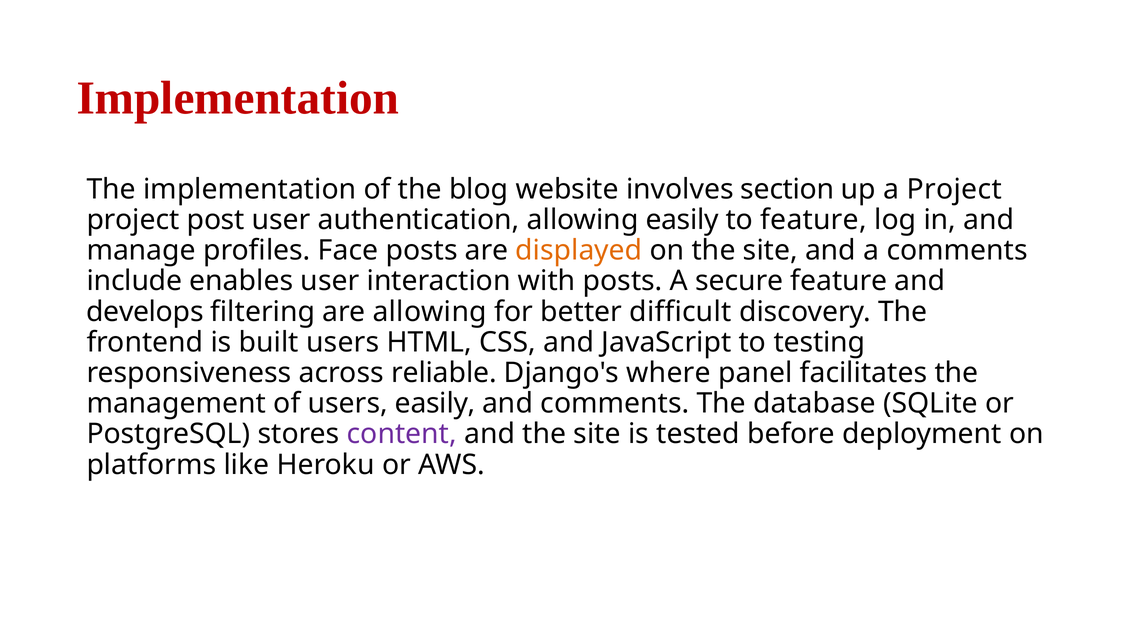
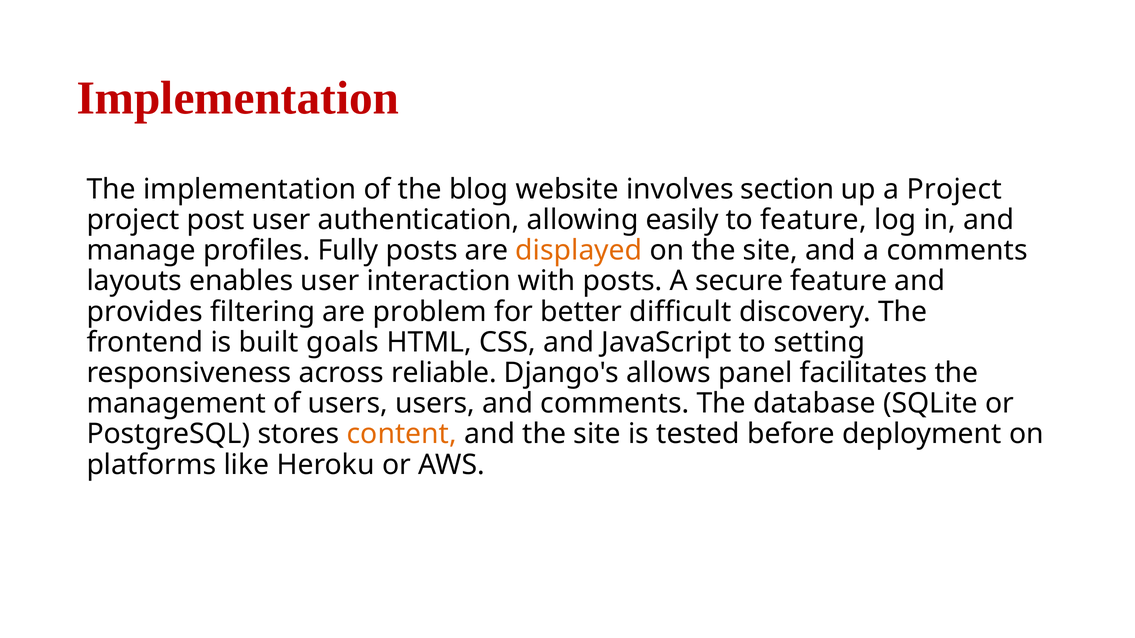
Face: Face -> Fully
include: include -> layouts
develops: develops -> provides
are allowing: allowing -> problem
built users: users -> goals
testing: testing -> setting
where: where -> allows
users easily: easily -> users
content colour: purple -> orange
